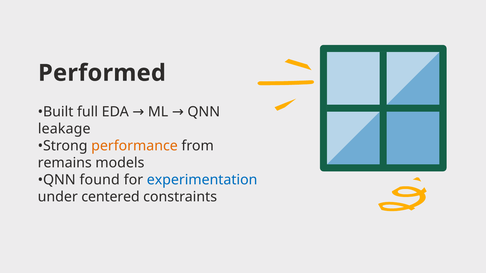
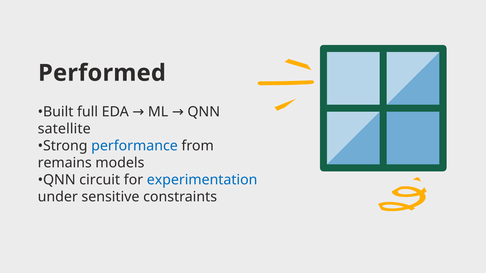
leakage: leakage -> satellite
performance colour: orange -> blue
found: found -> circuit
centered: centered -> sensitive
